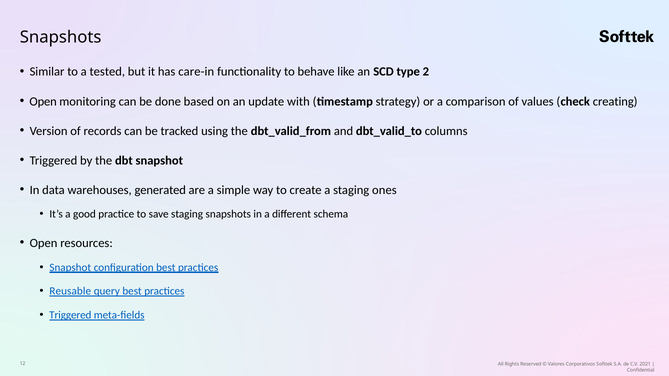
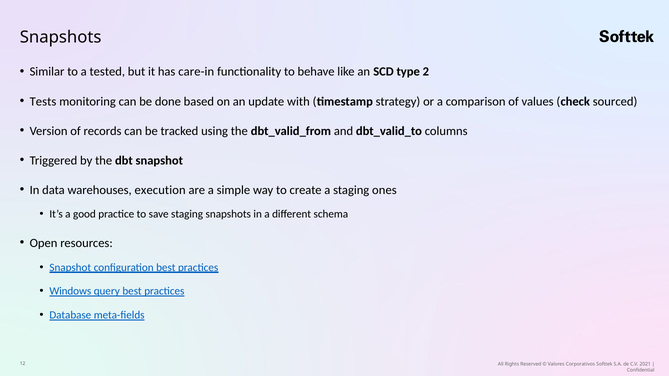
Open at (43, 101): Open -> Tests
creating: creating -> sourced
generated: generated -> execution
Reusable: Reusable -> Windows
Triggered at (70, 315): Triggered -> Database
